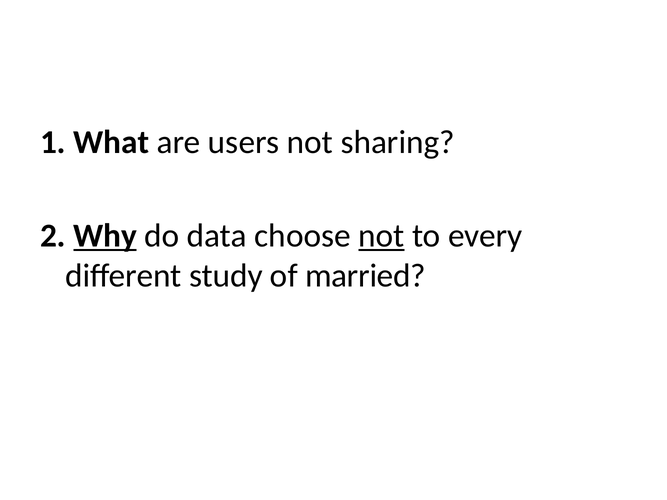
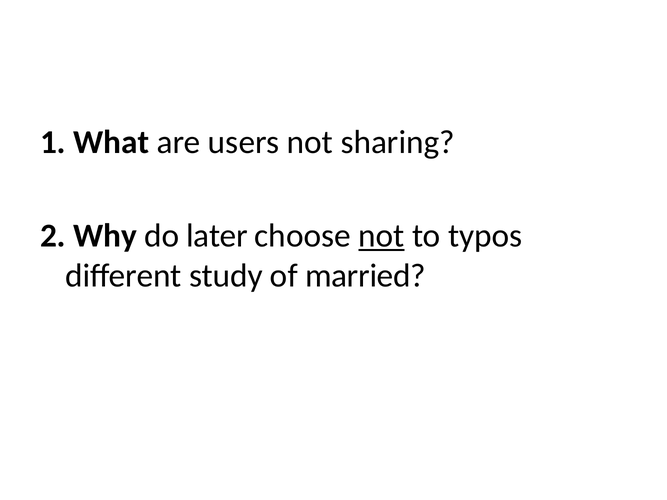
Why underline: present -> none
data: data -> later
every: every -> typos
